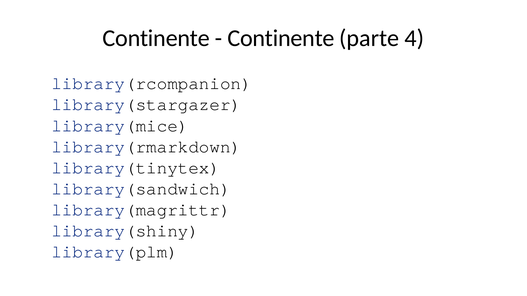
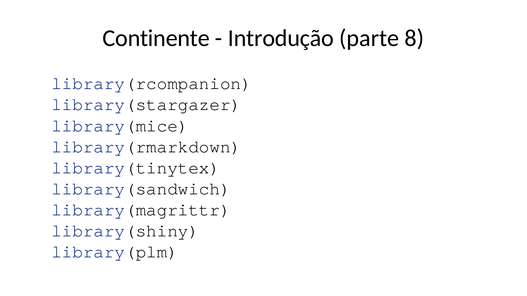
Continente at (281, 38): Continente -> Introdução
4: 4 -> 8
